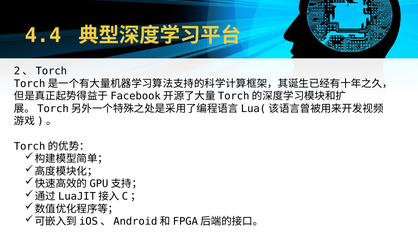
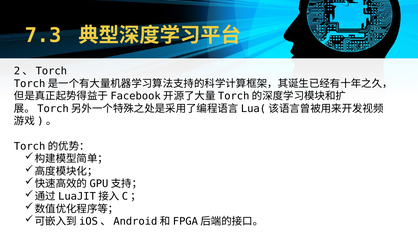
4.4: 4.4 -> 7.3
